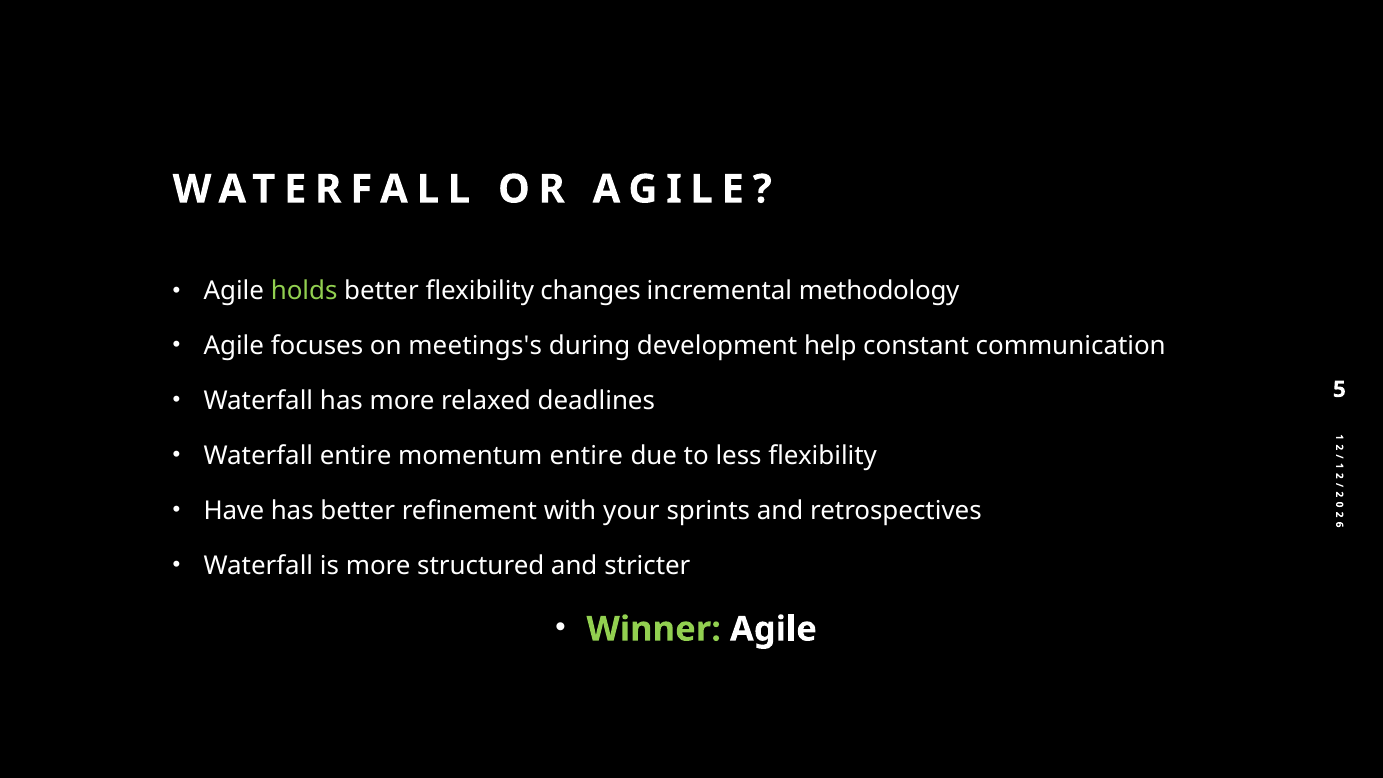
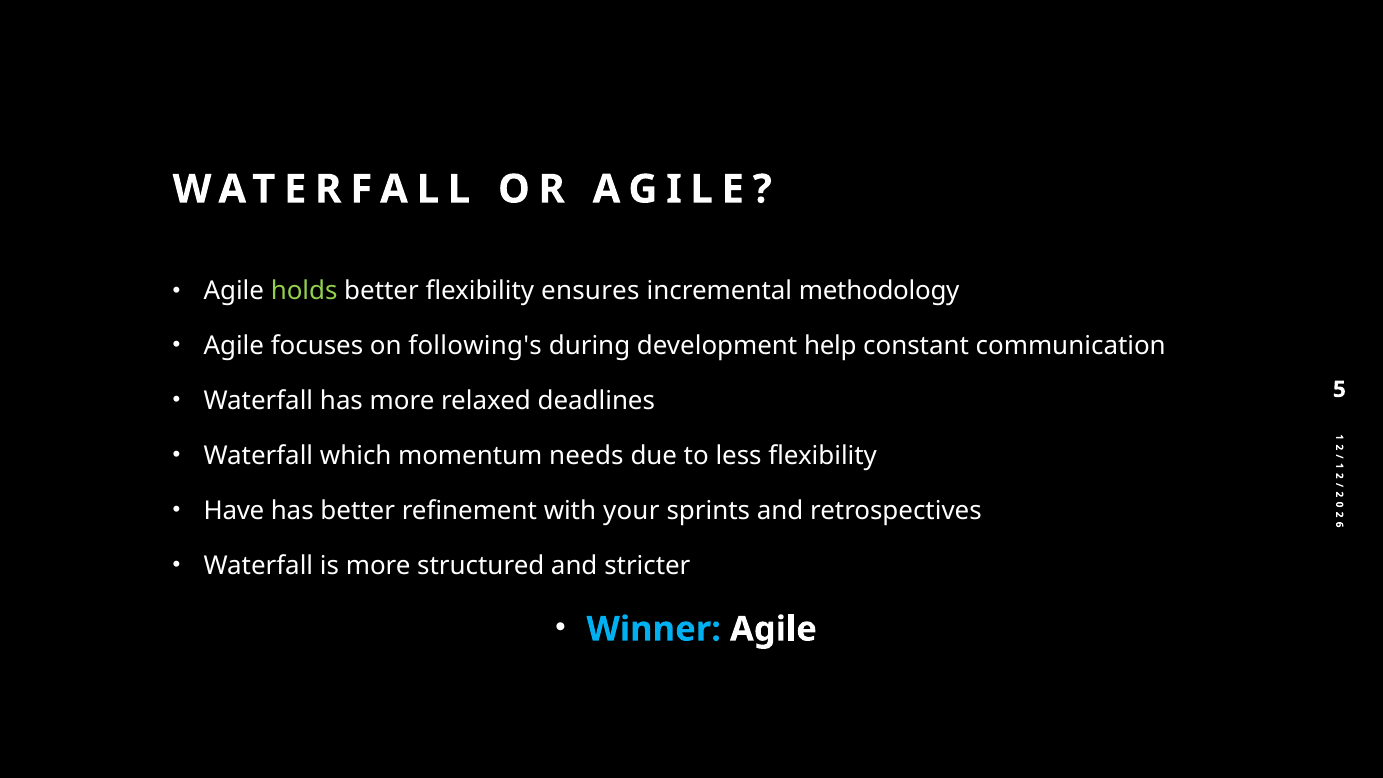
changes: changes -> ensures
meetings's: meetings's -> following's
Waterfall entire: entire -> which
momentum entire: entire -> needs
Winner colour: light green -> light blue
